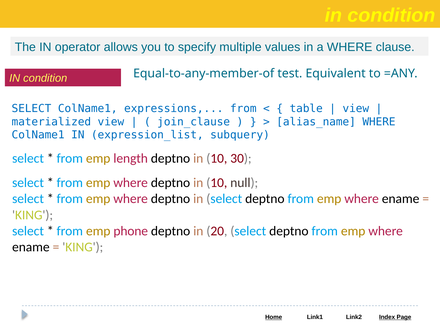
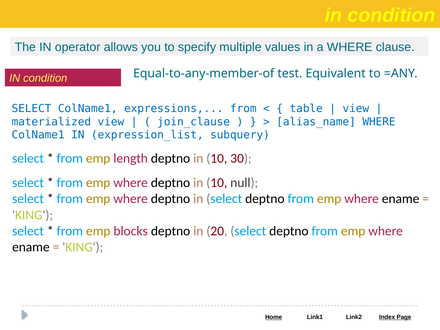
phone: phone -> blocks
